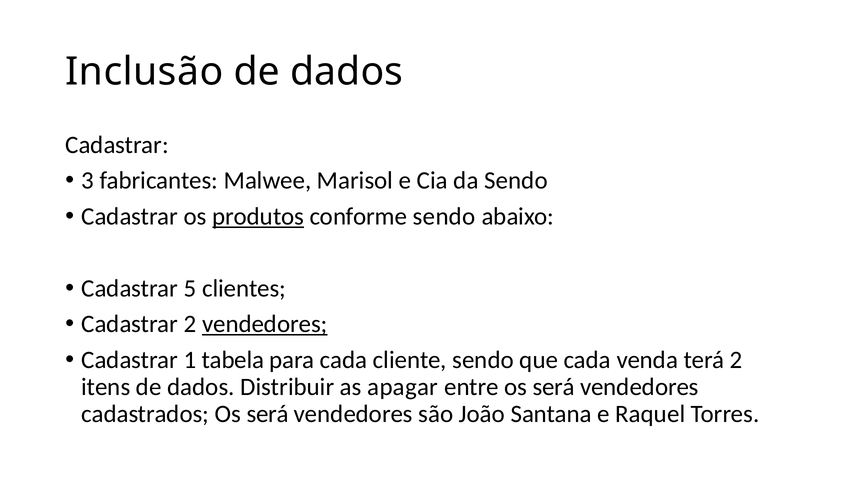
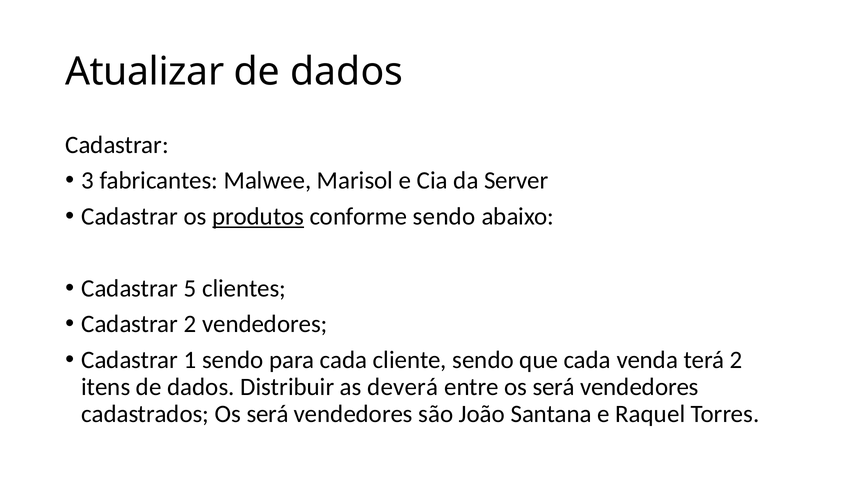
Inclusão: Inclusão -> Atualizar
da Sendo: Sendo -> Server
vendedores at (265, 324) underline: present -> none
1 tabela: tabela -> sendo
apagar: apagar -> deverá
